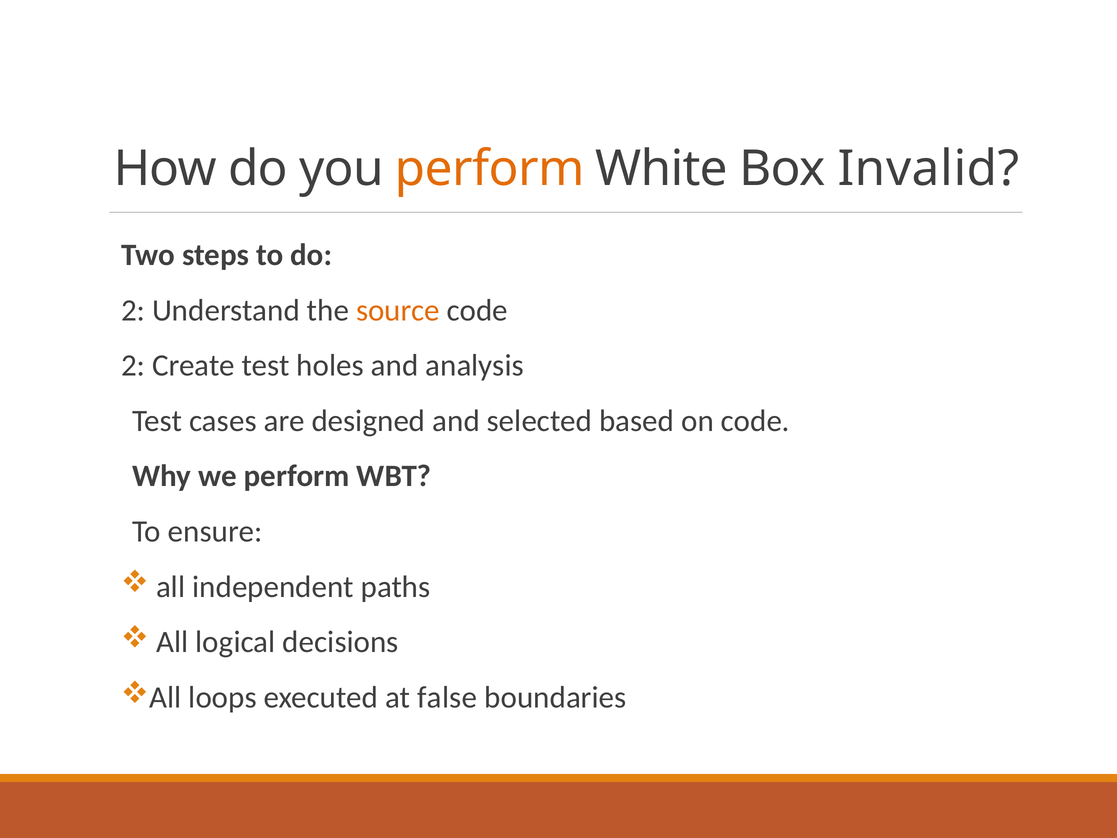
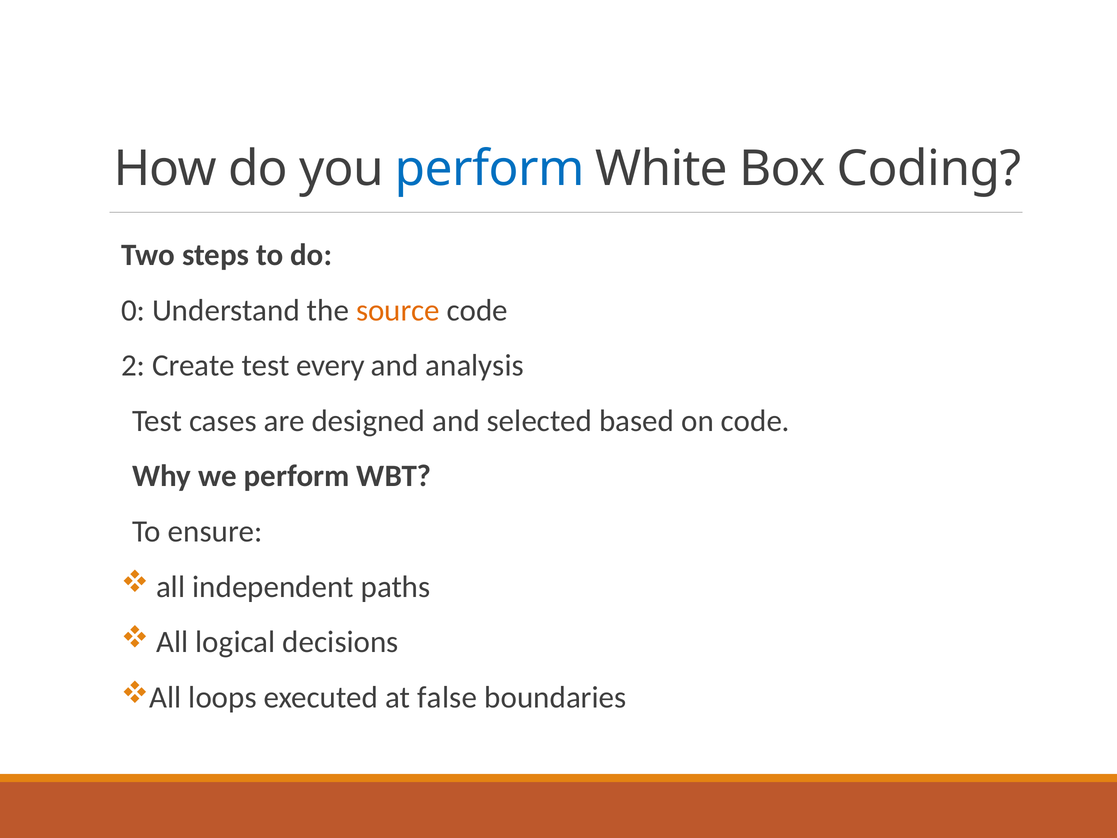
perform at (490, 169) colour: orange -> blue
Invalid: Invalid -> Coding
2 at (133, 310): 2 -> 0
holes: holes -> every
